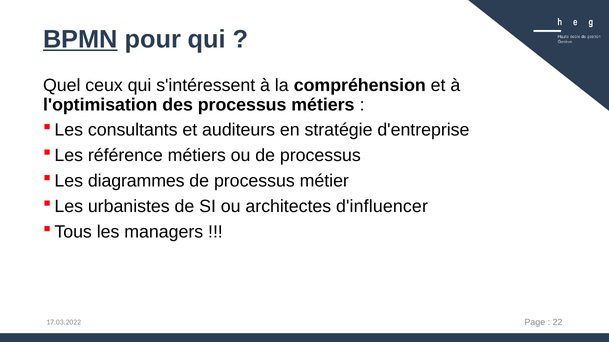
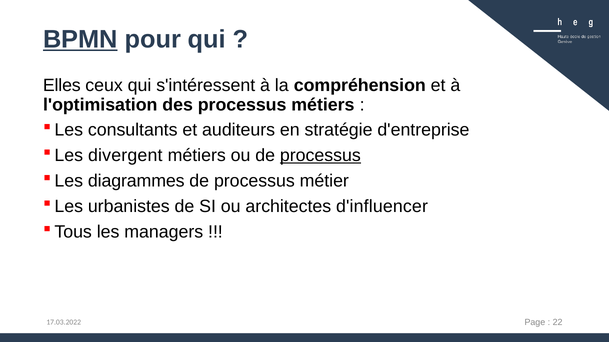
Quel: Quel -> Elles
référence: référence -> divergent
processus at (320, 156) underline: none -> present
